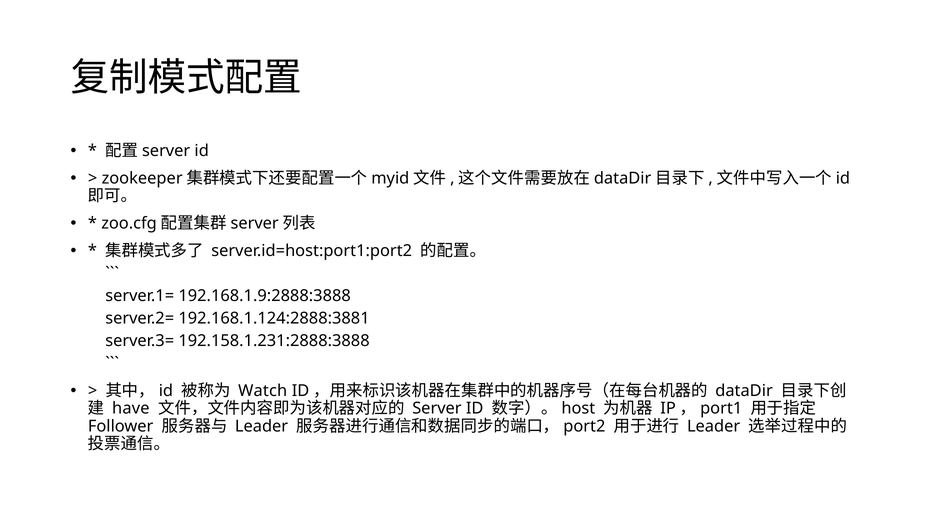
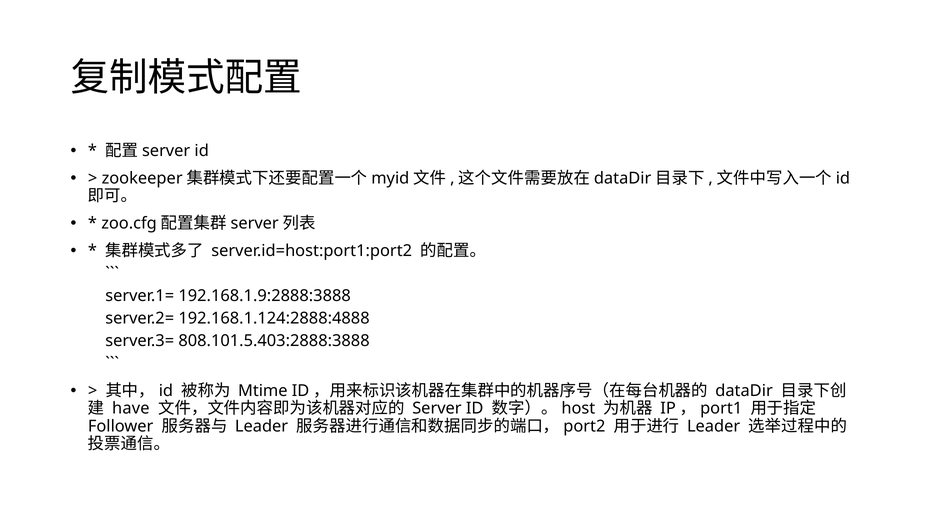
192.168.1.124:2888:3881: 192.168.1.124:2888:3881 -> 192.168.1.124:2888:4888
192.158.1.231:2888:3888: 192.158.1.231:2888:3888 -> 808.101.5.403:2888:3888
Watch: Watch -> Mtime
